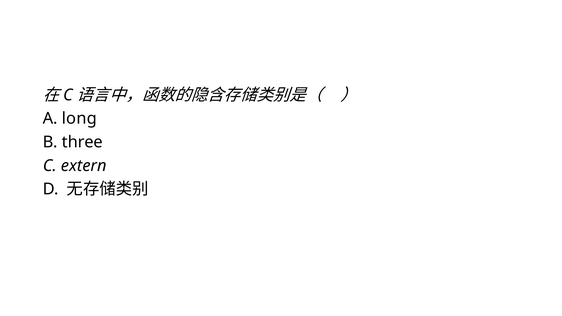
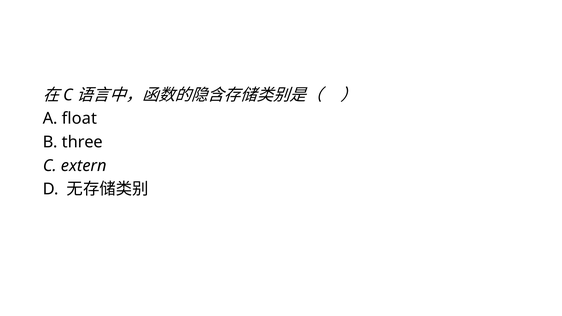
long: long -> float
